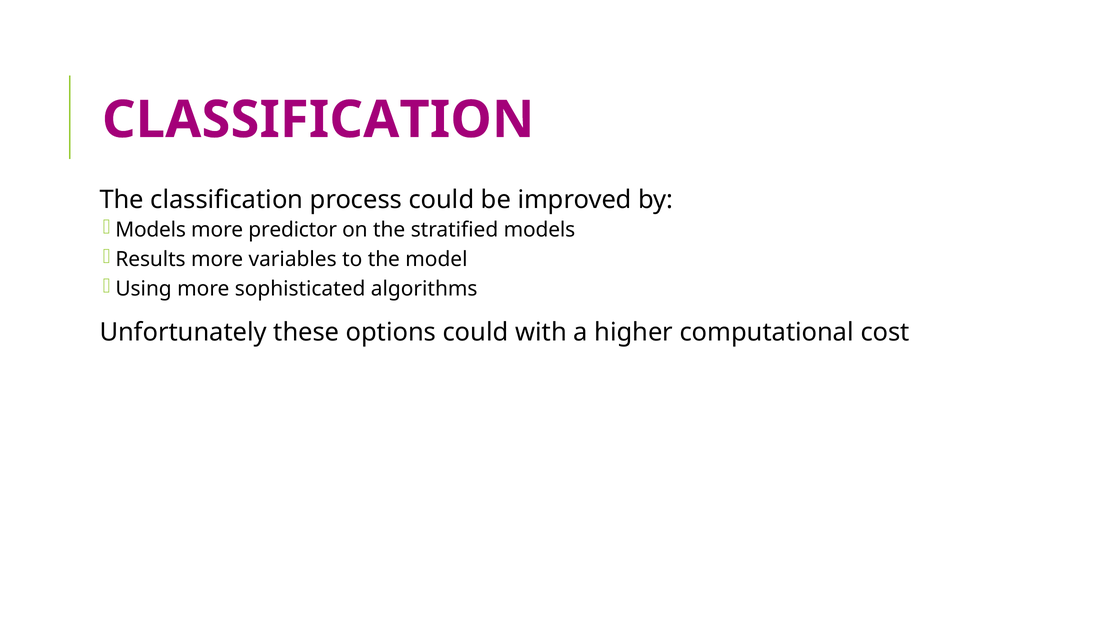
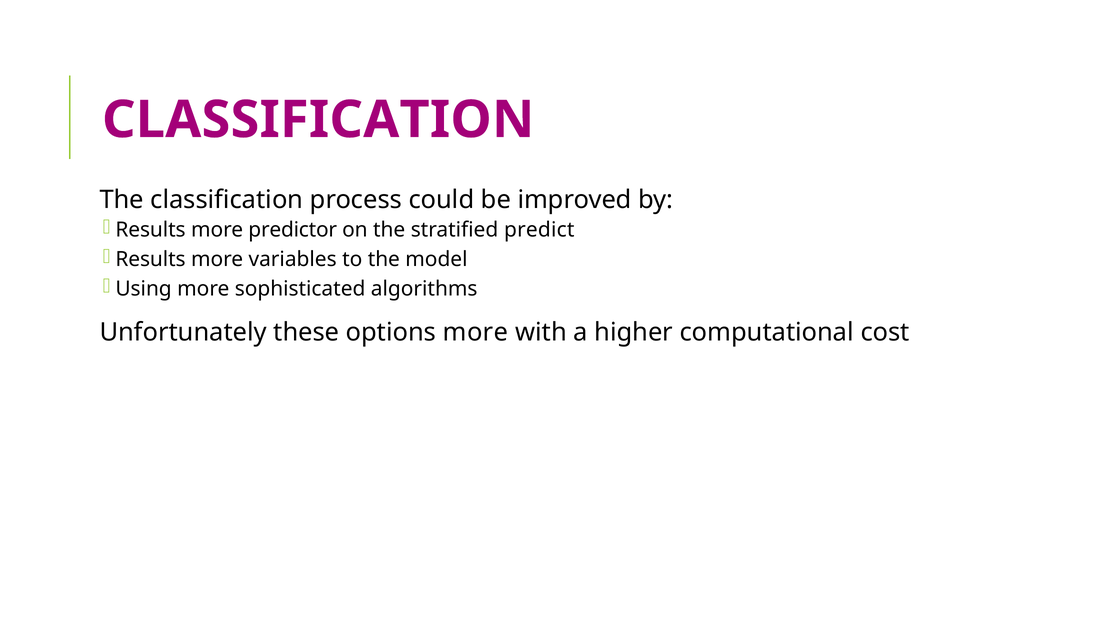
Models at (151, 230): Models -> Results
stratified models: models -> predict
options could: could -> more
